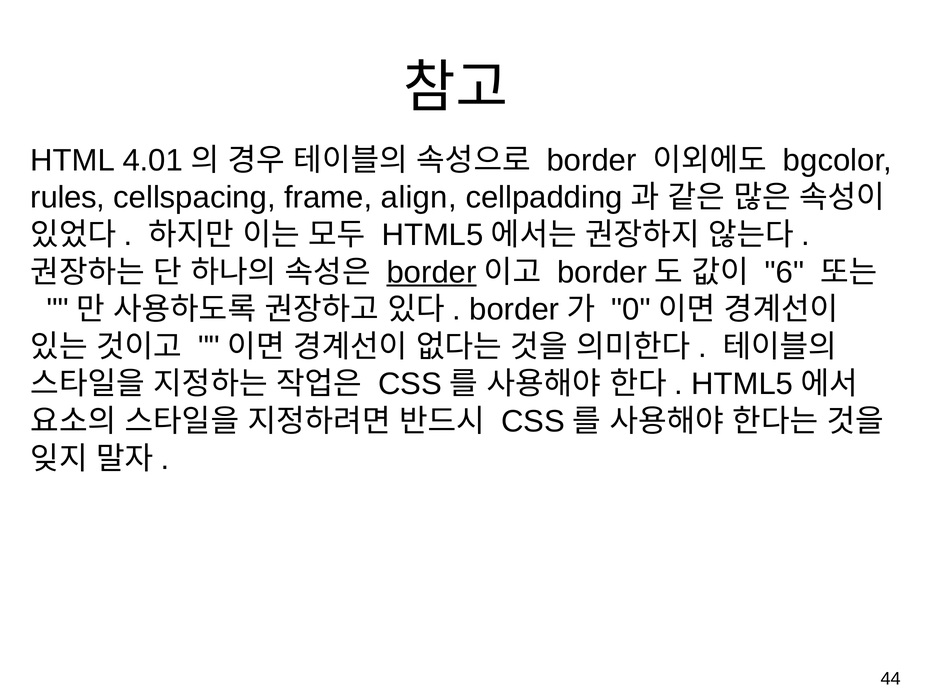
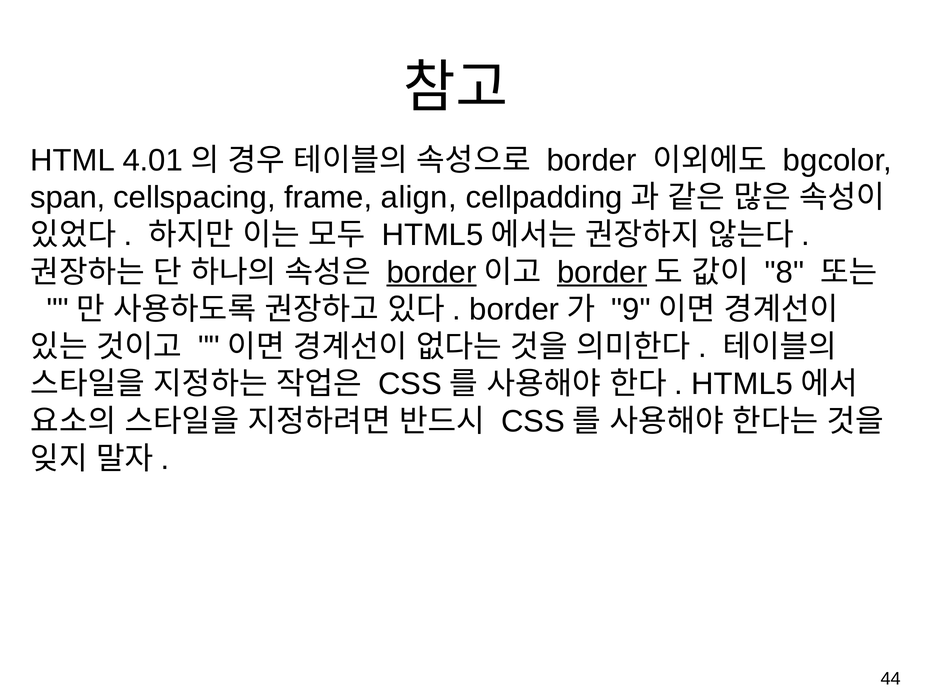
rules: rules -> span
border at (602, 272) underline: none -> present
6: 6 -> 8
0: 0 -> 9
